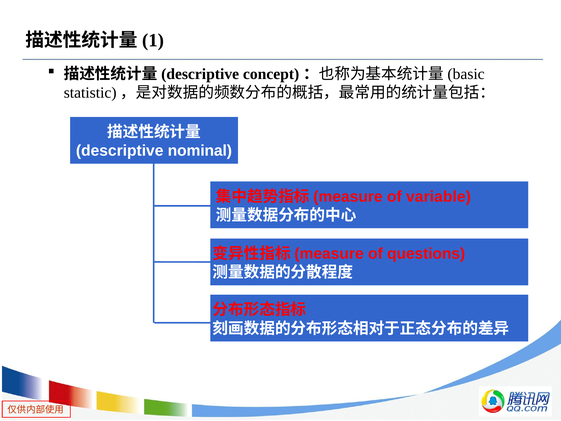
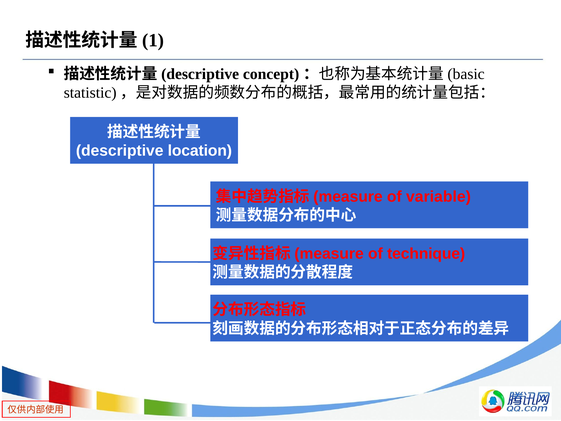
nominal: nominal -> location
questions: questions -> technique
